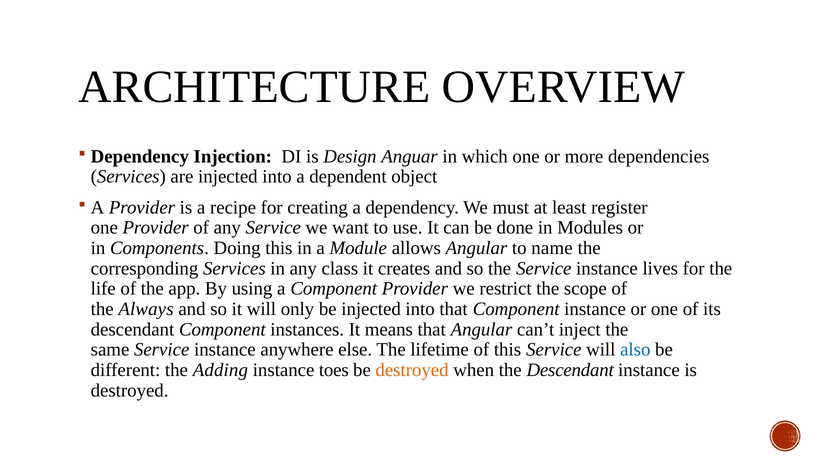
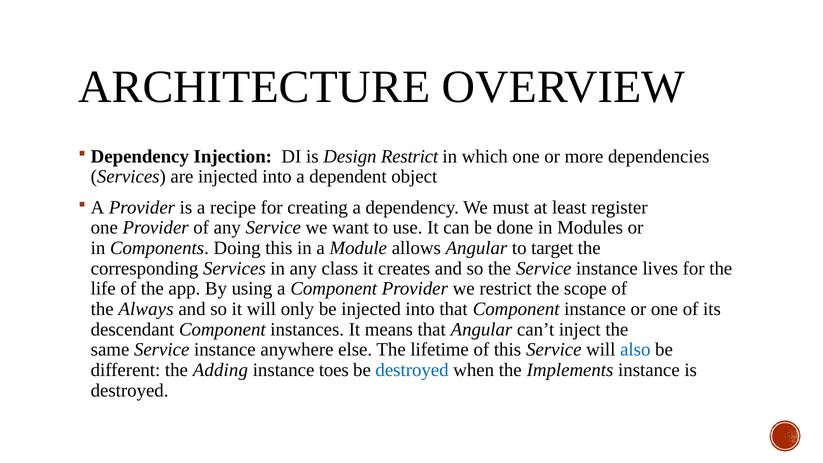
Design Anguar: Anguar -> Restrict
name: name -> target
destroyed at (412, 370) colour: orange -> blue
the Descendant: Descendant -> Implements
